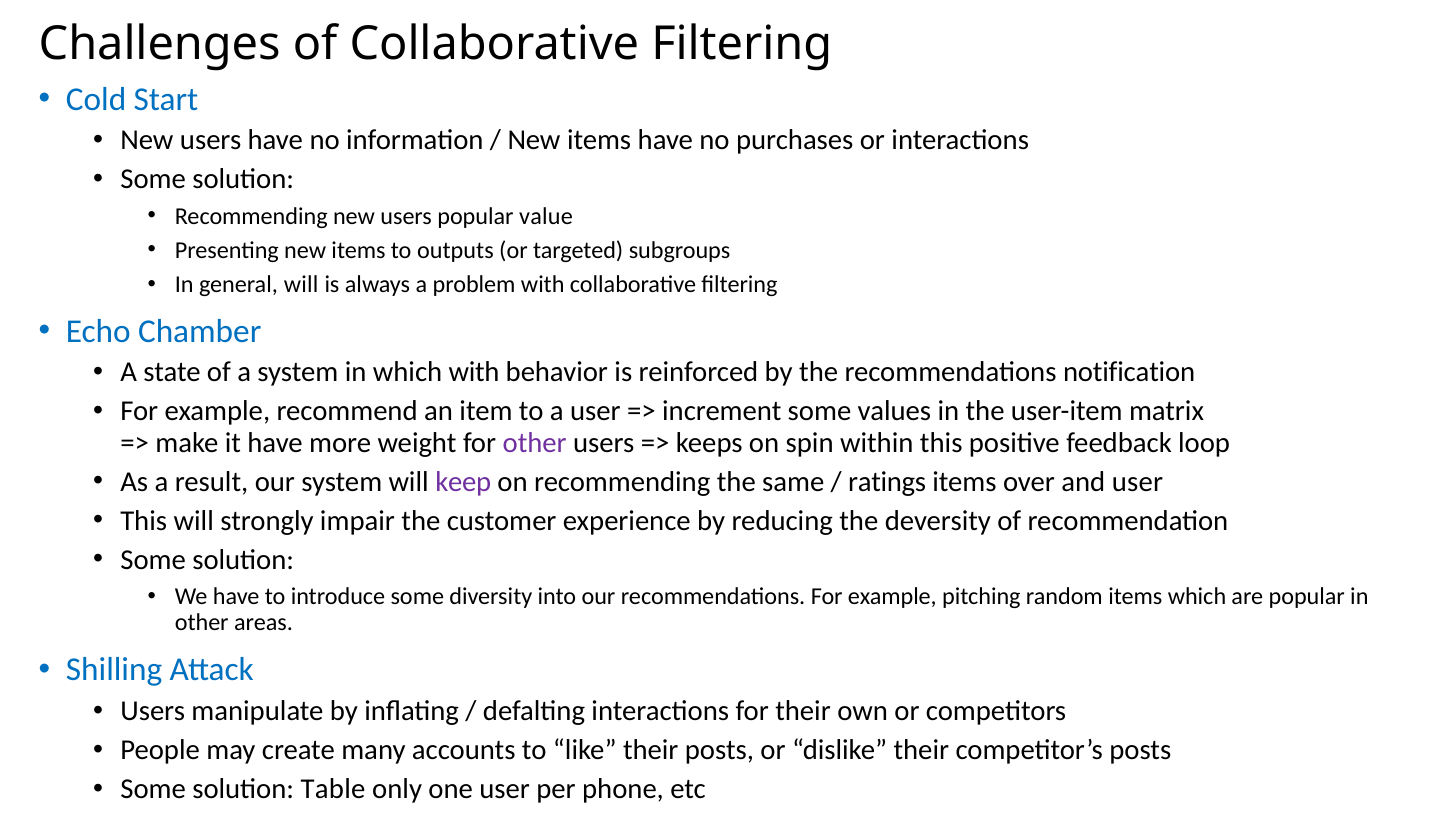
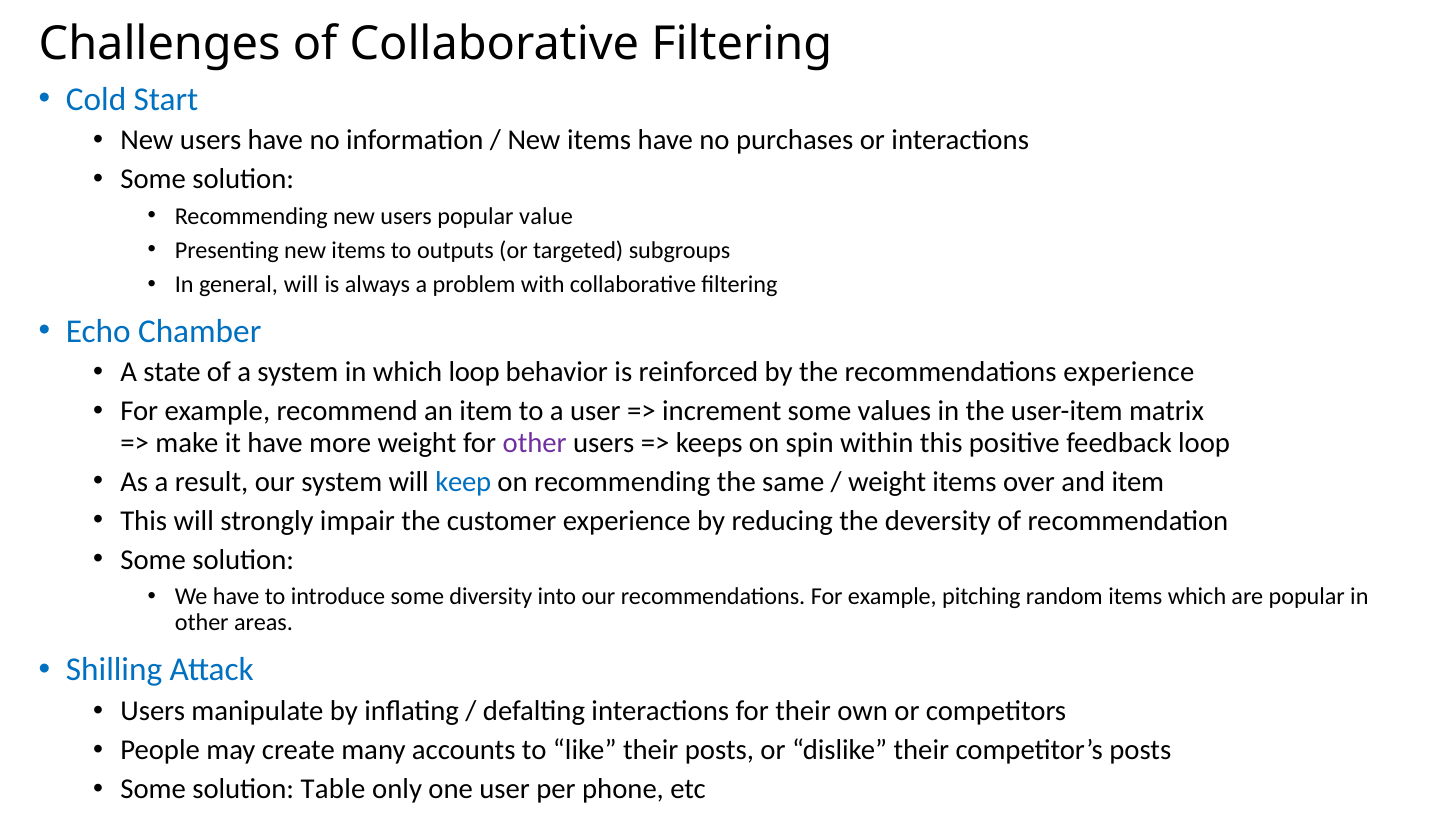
which with: with -> loop
recommendations notification: notification -> experience
keep colour: purple -> blue
ratings at (887, 482): ratings -> weight
and user: user -> item
